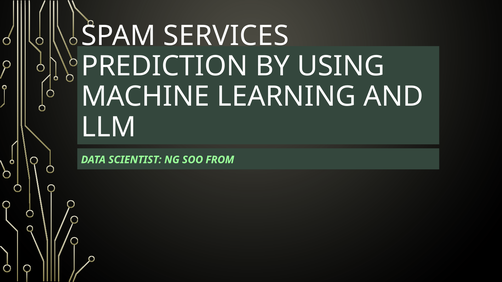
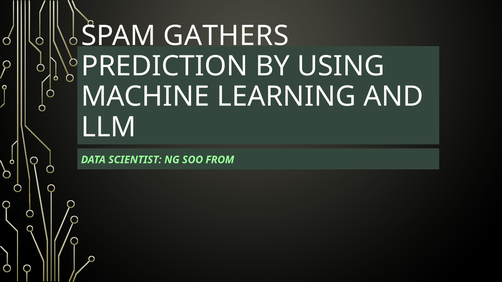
SERVICES: SERVICES -> GATHERS
